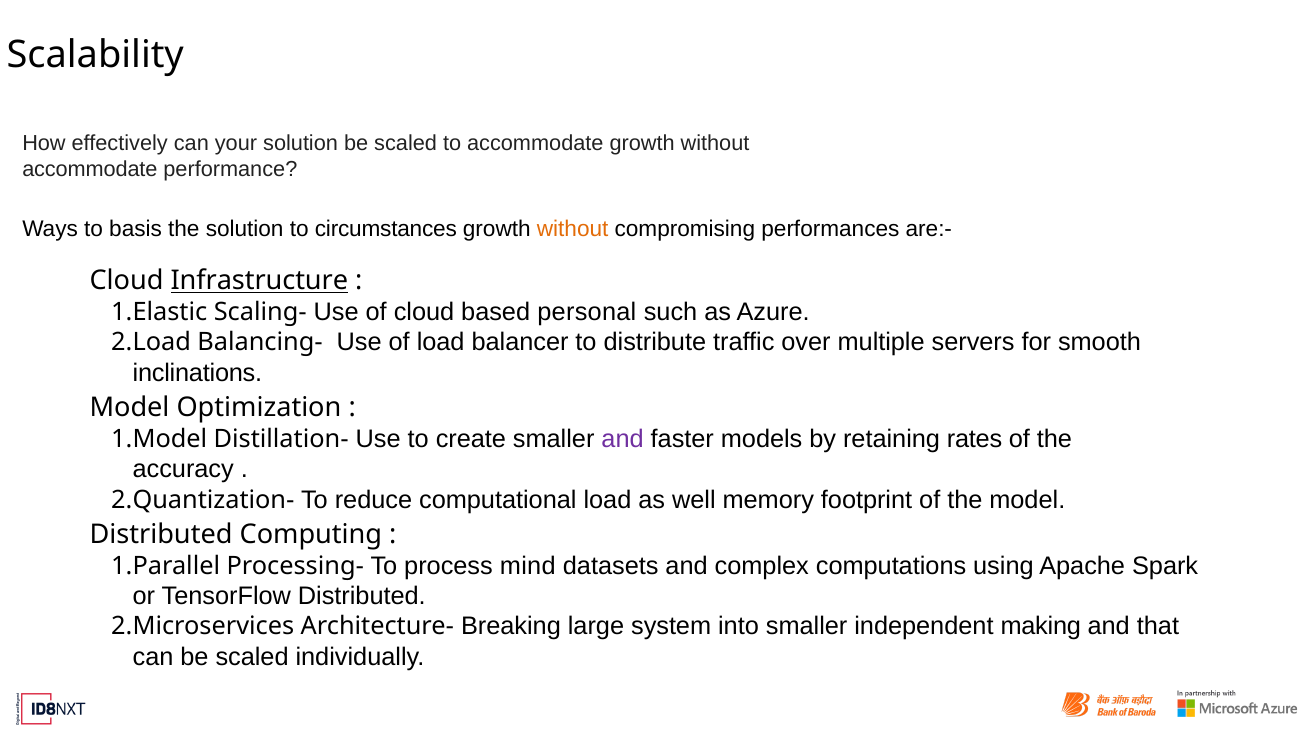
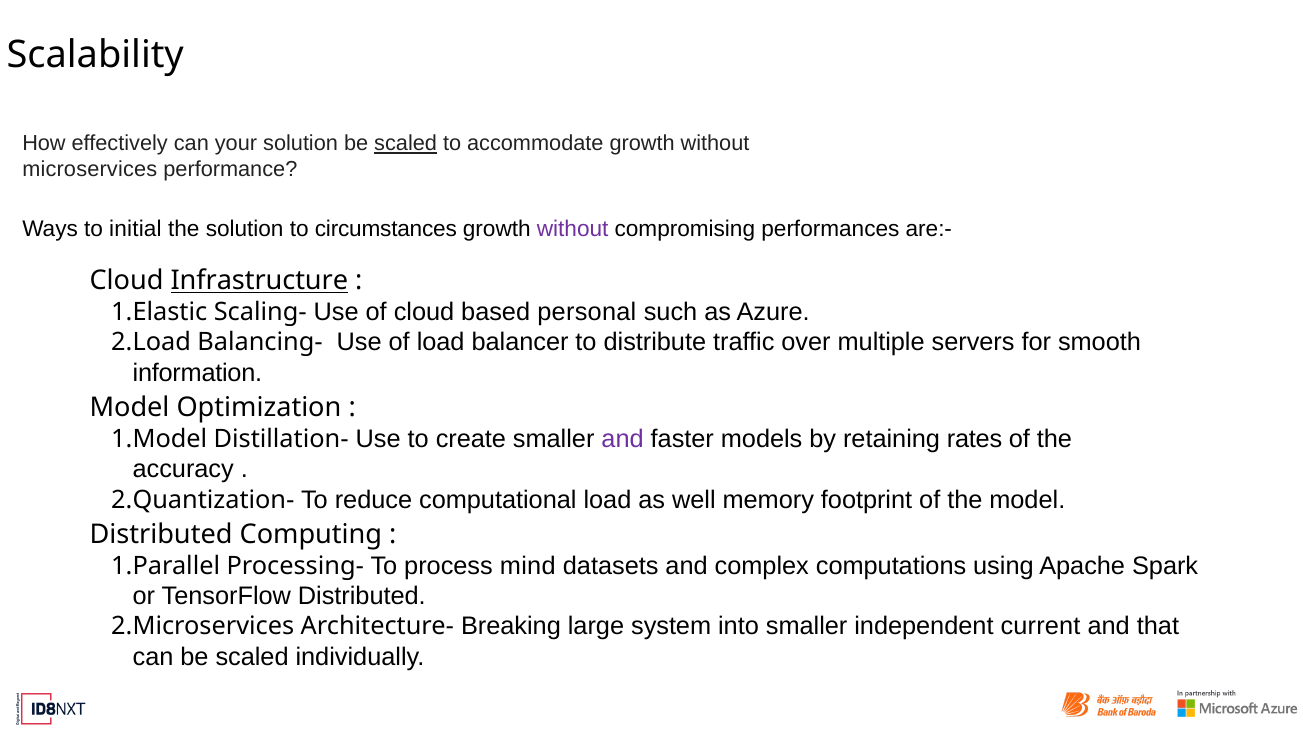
scaled at (406, 144) underline: none -> present
accommodate at (90, 170): accommodate -> microservices
basis: basis -> initial
without at (573, 229) colour: orange -> purple
inclinations: inclinations -> information
making: making -> current
